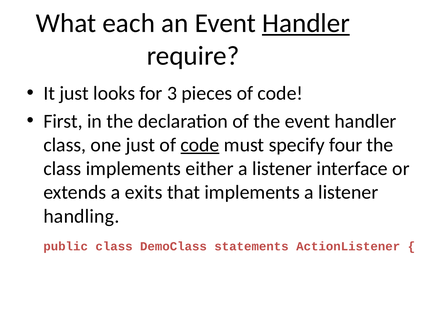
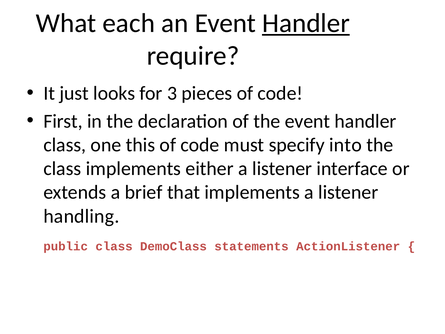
one just: just -> this
code at (200, 145) underline: present -> none
four: four -> into
exits: exits -> brief
